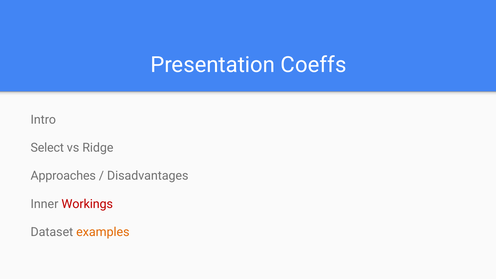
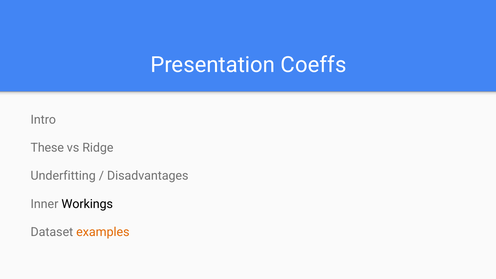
Select: Select -> These
Approaches: Approaches -> Underfitting
Workings colour: red -> black
